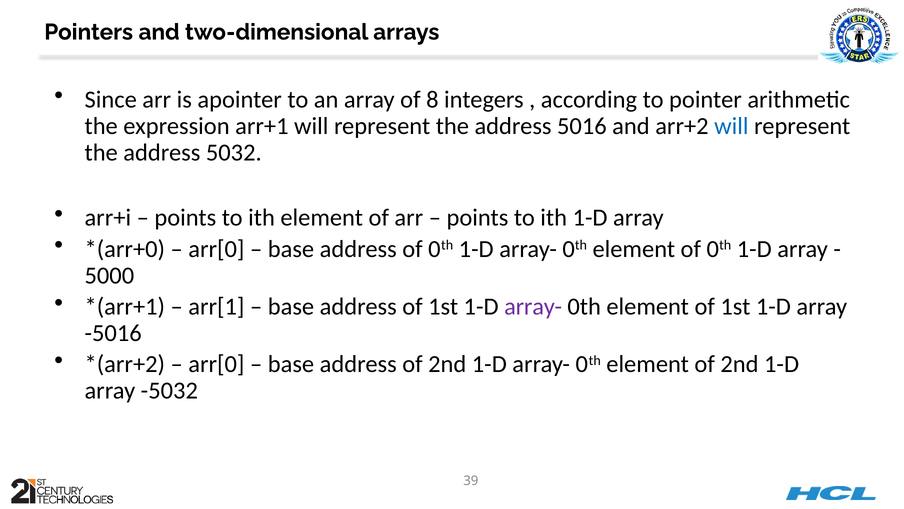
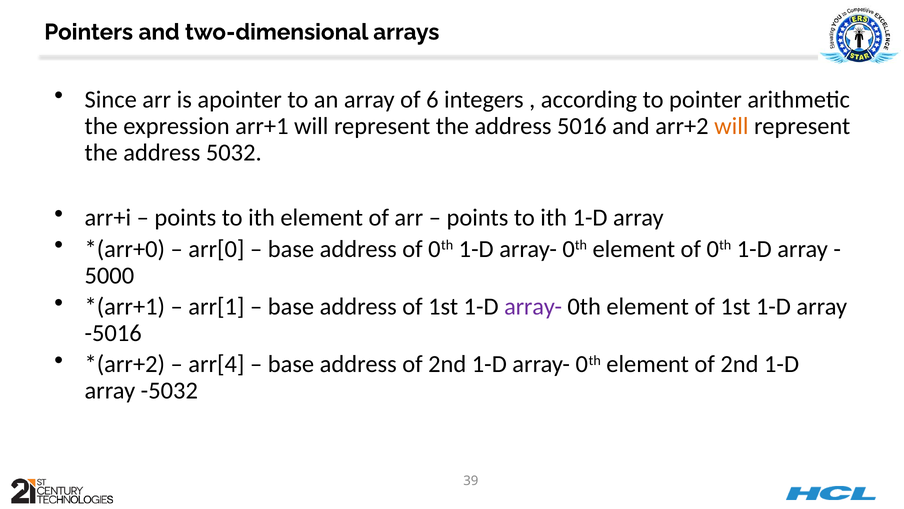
8: 8 -> 6
will at (731, 126) colour: blue -> orange
arr[0 at (216, 364): arr[0 -> arr[4
